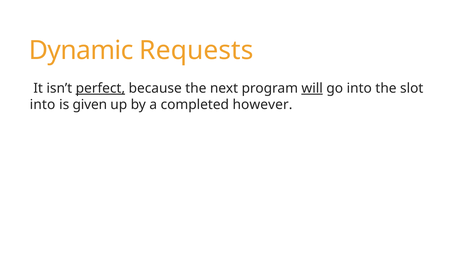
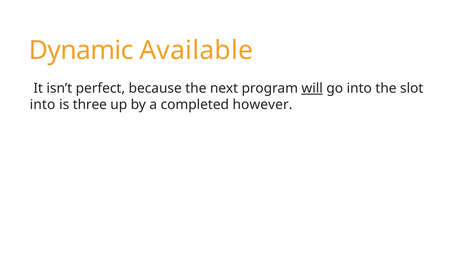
Requests: Requests -> Available
perfect underline: present -> none
given: given -> three
